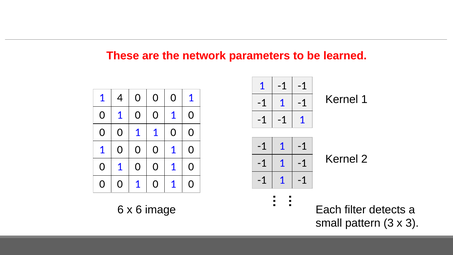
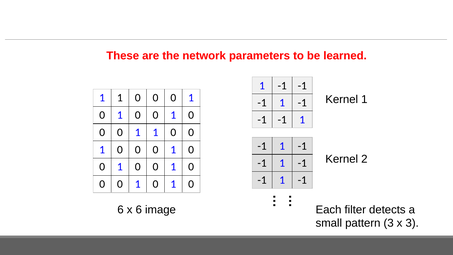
4 at (120, 98): 4 -> 1
